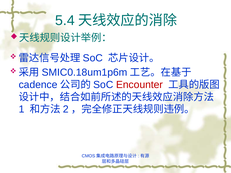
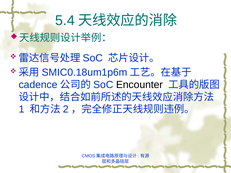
Encounter colour: red -> black
